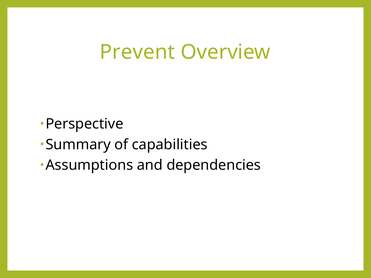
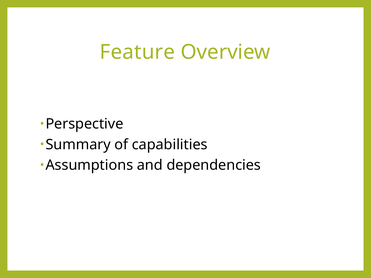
Prevent: Prevent -> Feature
